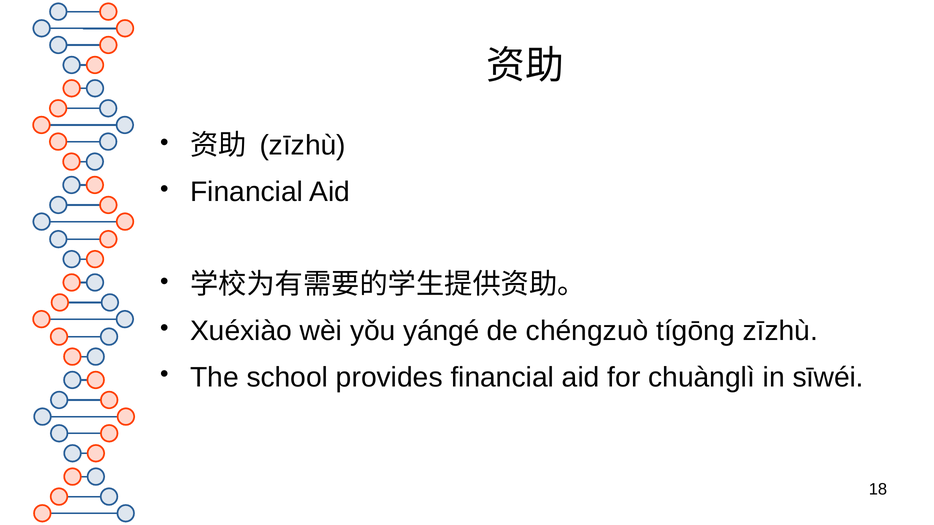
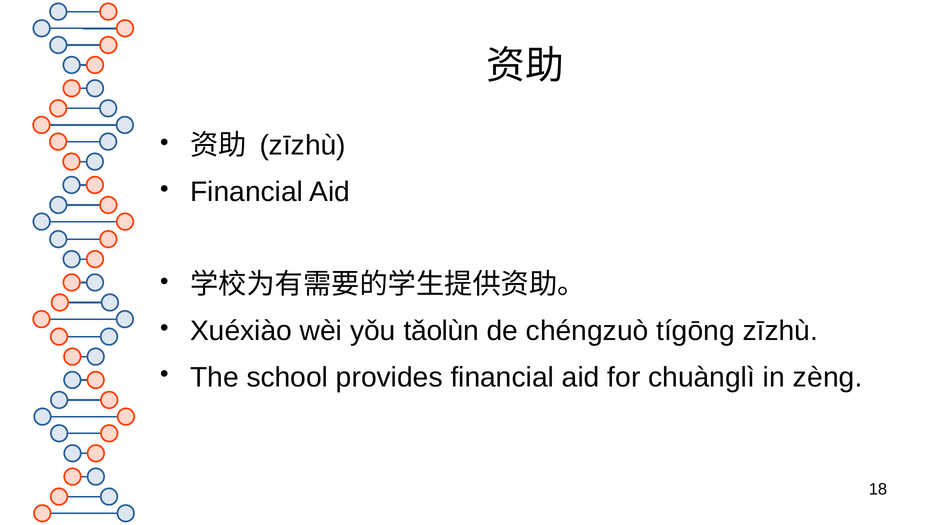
yángé: yángé -> tǎolùn
sīwéi: sīwéi -> zèng
